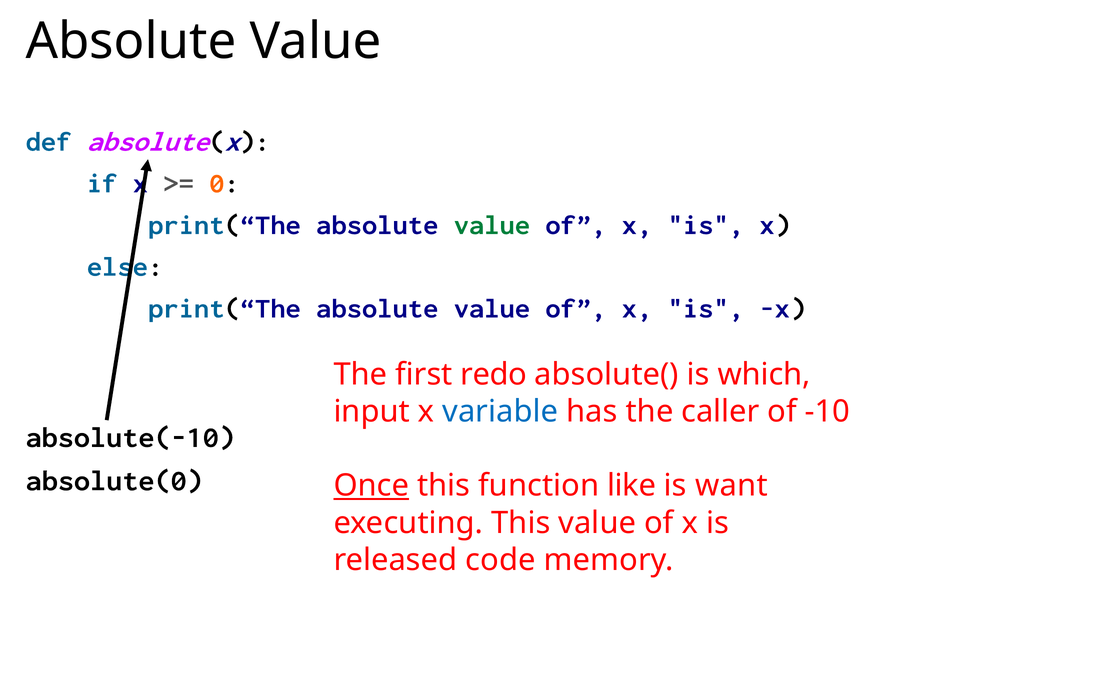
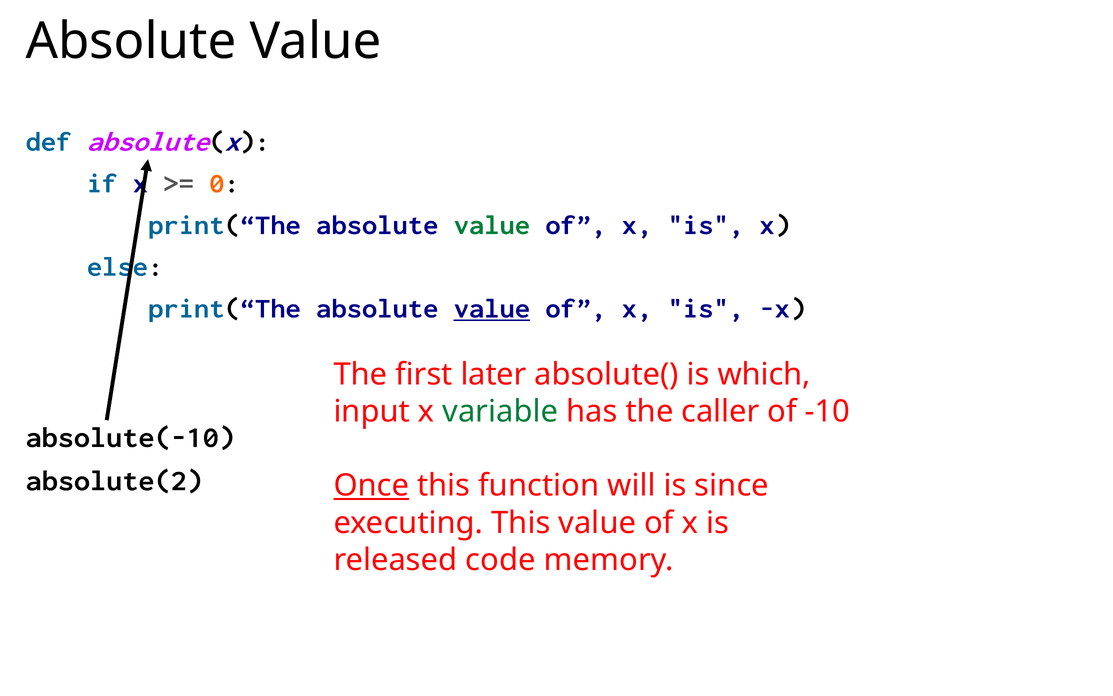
value at (492, 308) underline: none -> present
redo: redo -> later
variable colour: blue -> green
absolute(0: absolute(0 -> absolute(2
like: like -> will
want: want -> since
